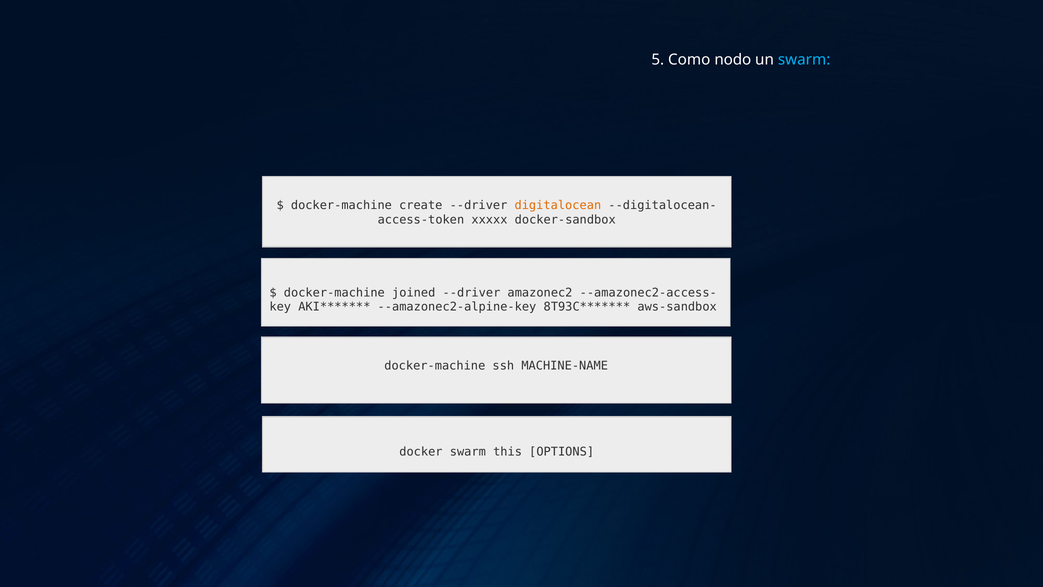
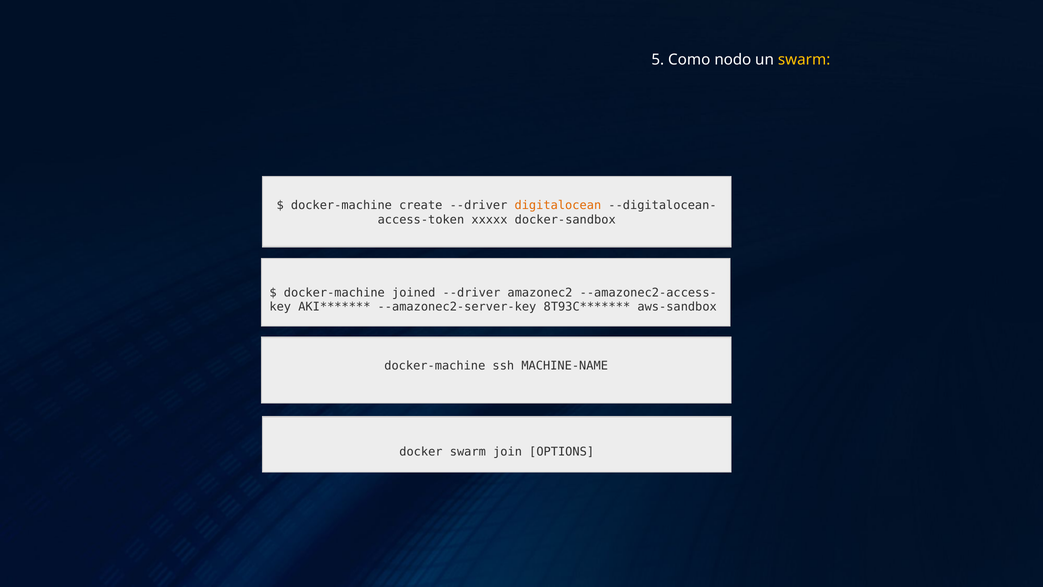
swarm at (804, 60) colour: light blue -> yellow
--amazonec2-alpine-key: --amazonec2-alpine-key -> --amazonec2-server-key
this: this -> join
